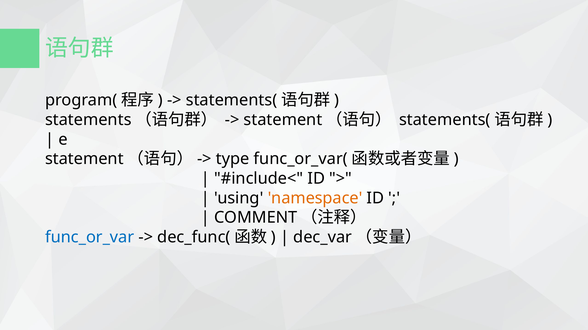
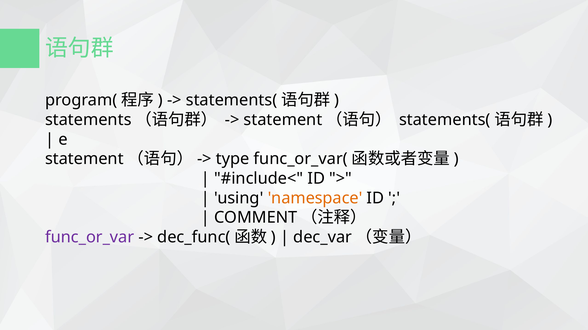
func_or_var colour: blue -> purple
